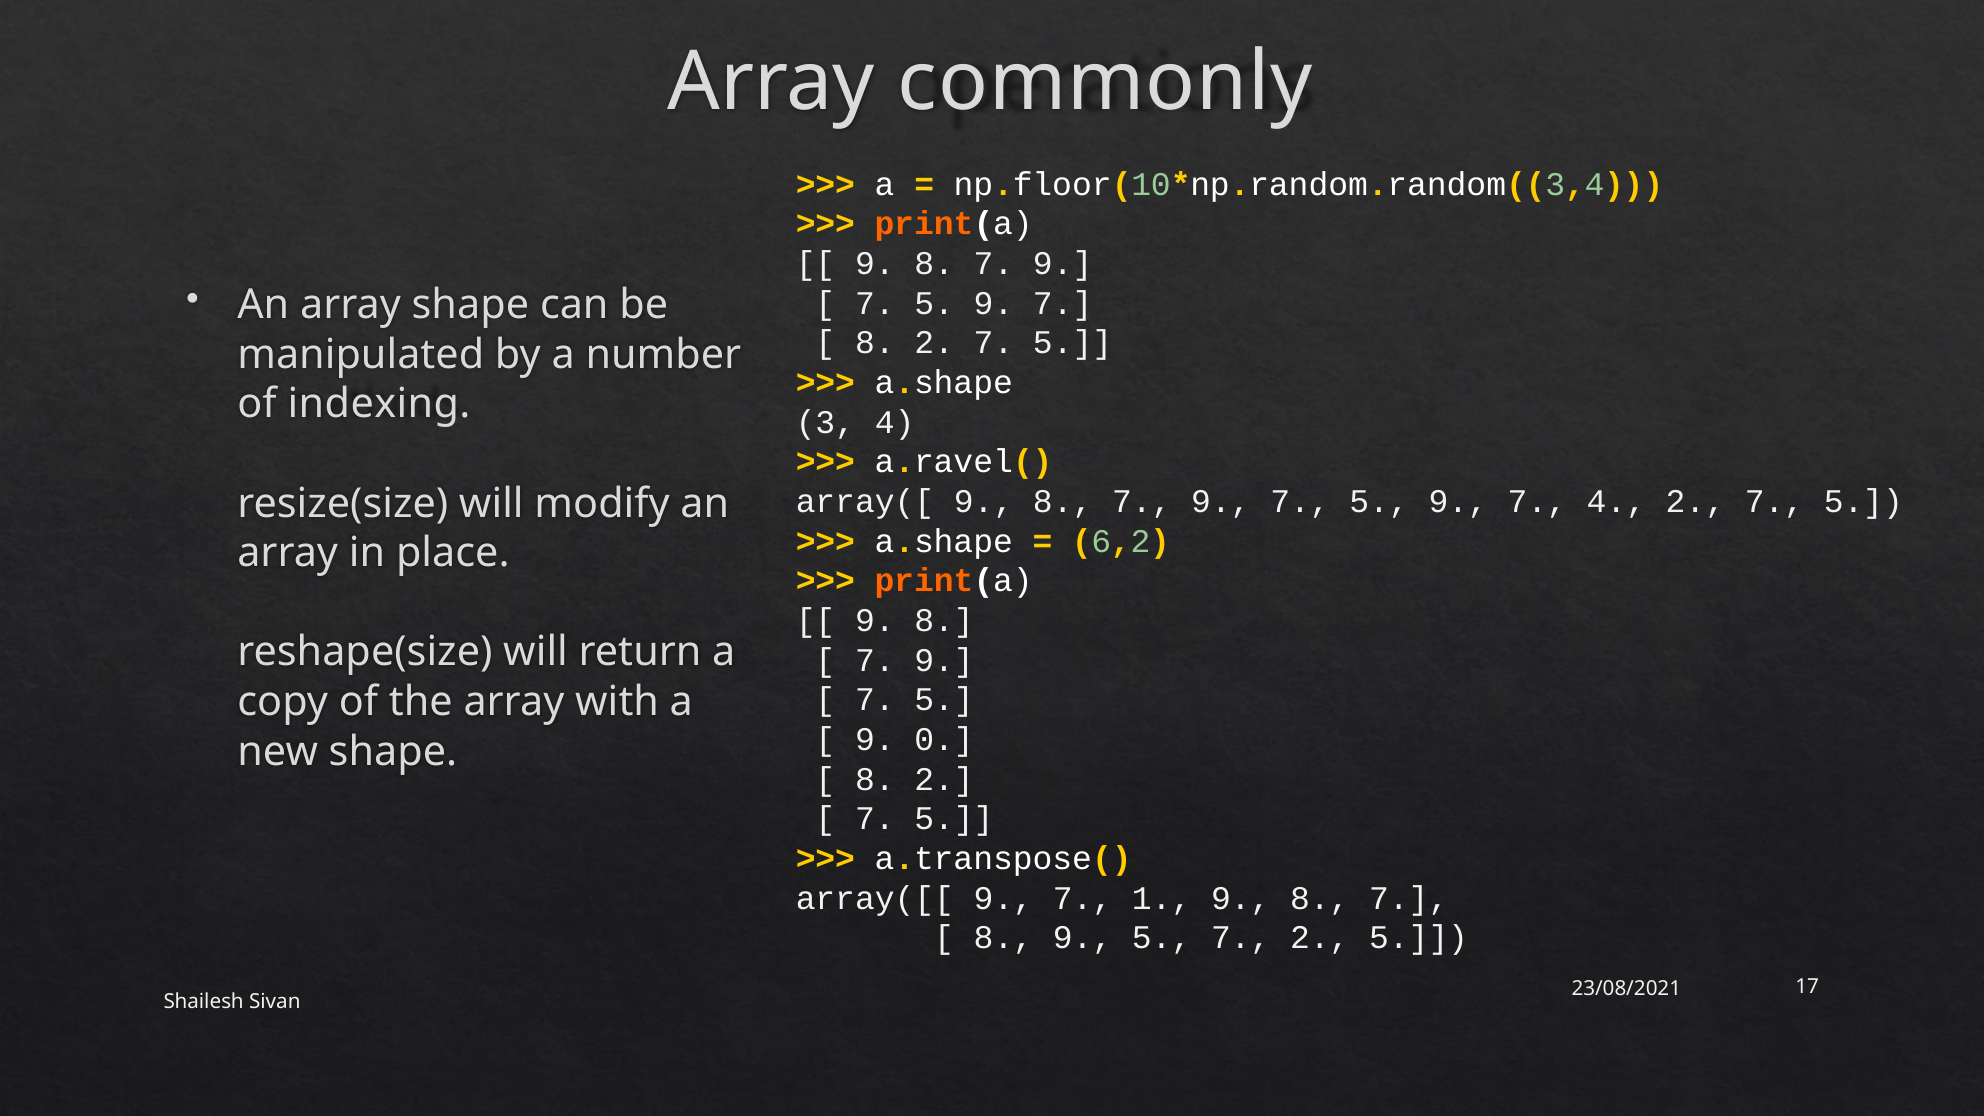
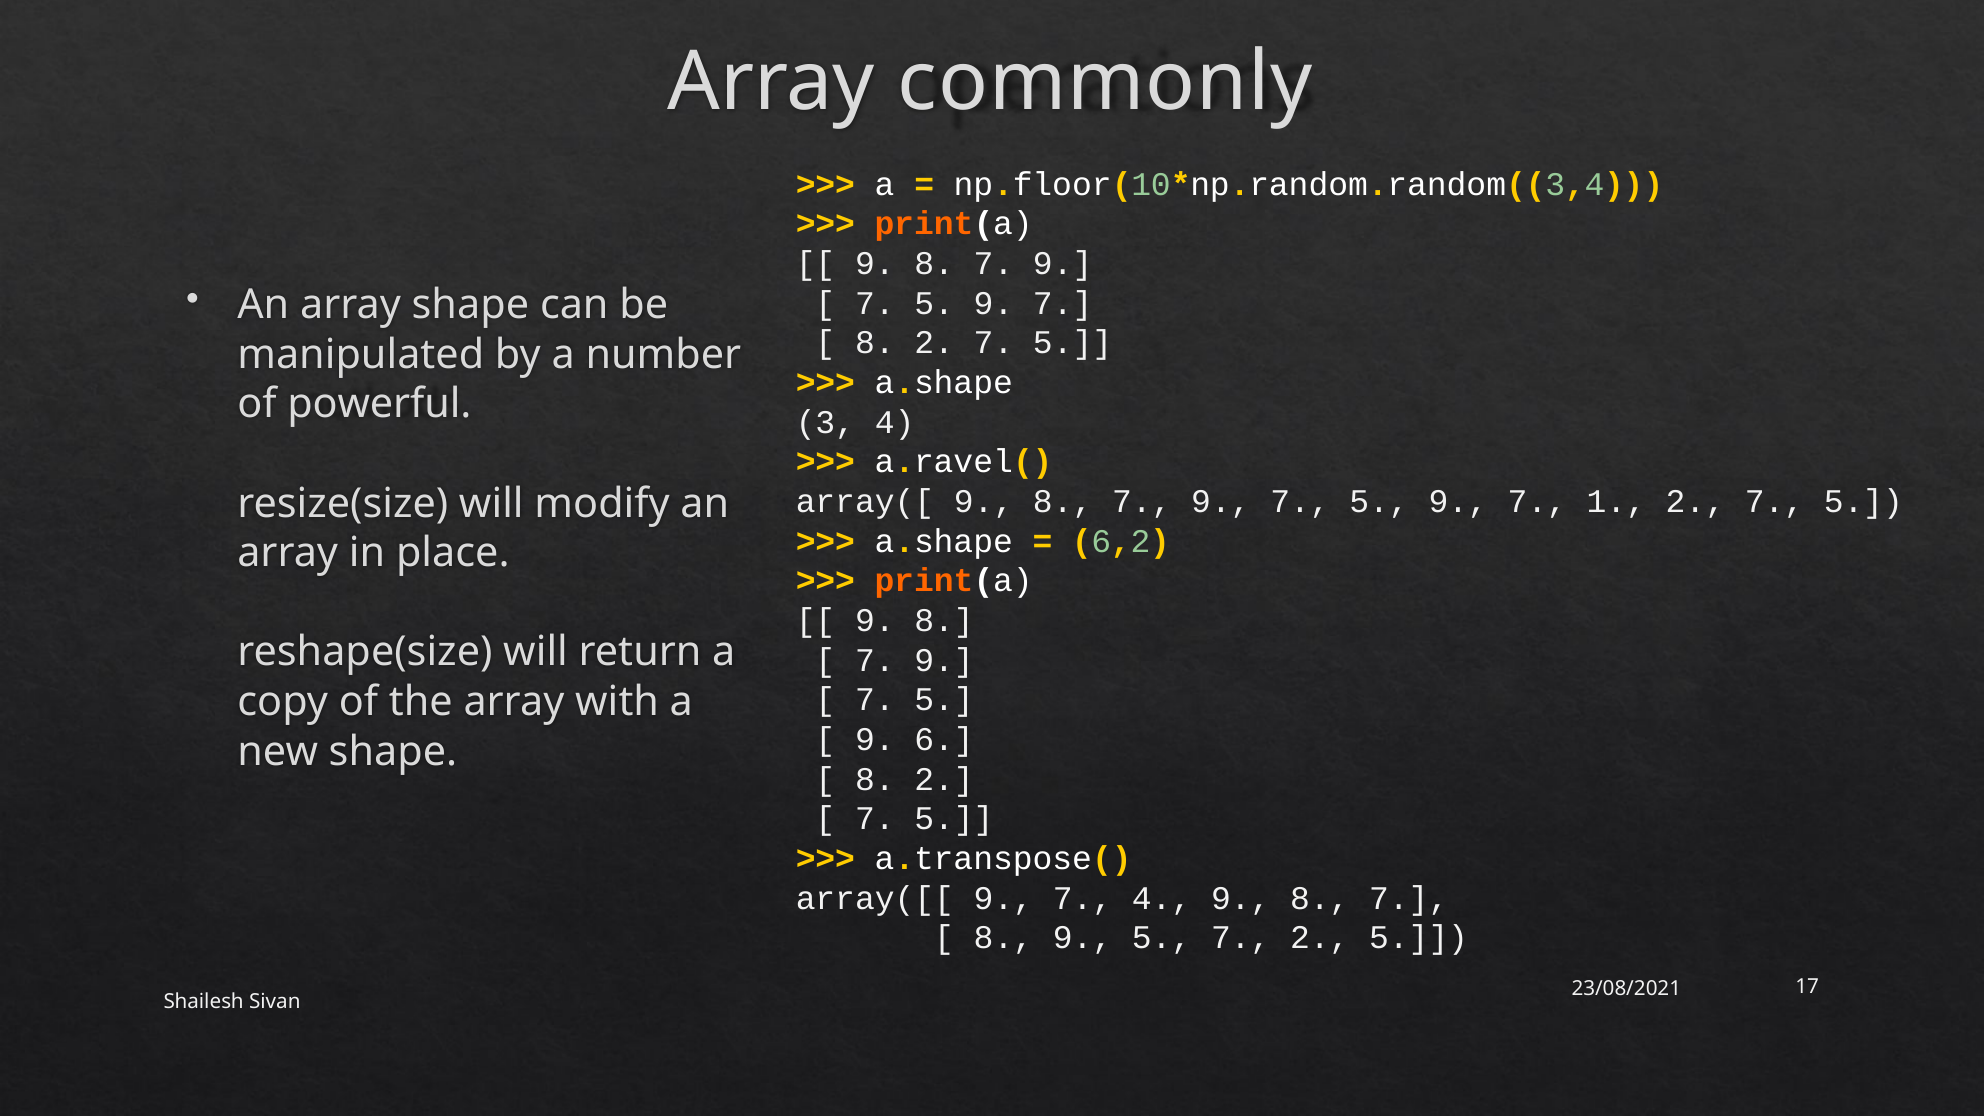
indexing: indexing -> powerful
7 4: 4 -> 1
0: 0 -> 6
7 1: 1 -> 4
